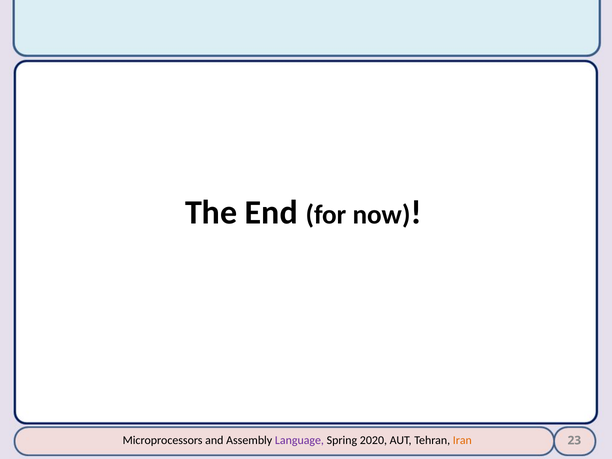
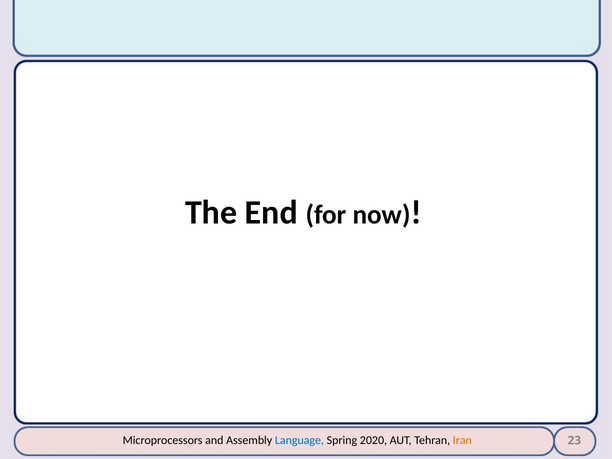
Language colour: purple -> blue
